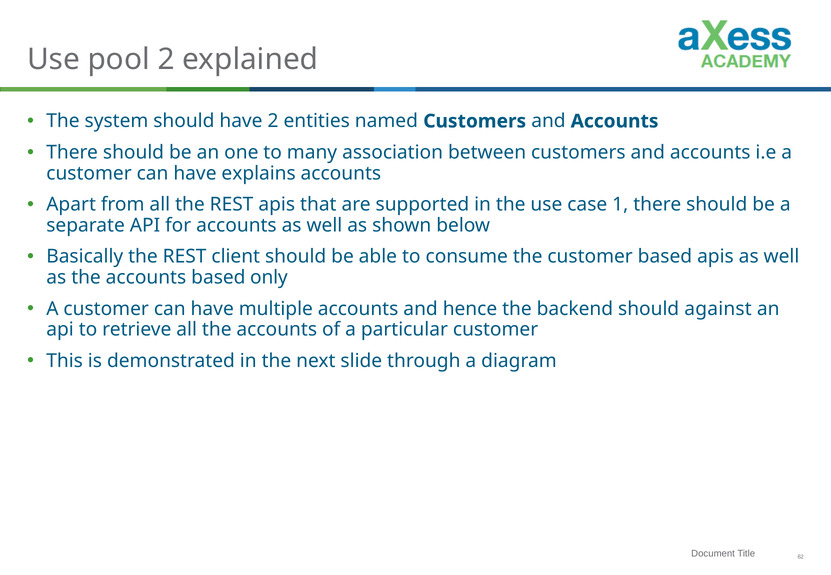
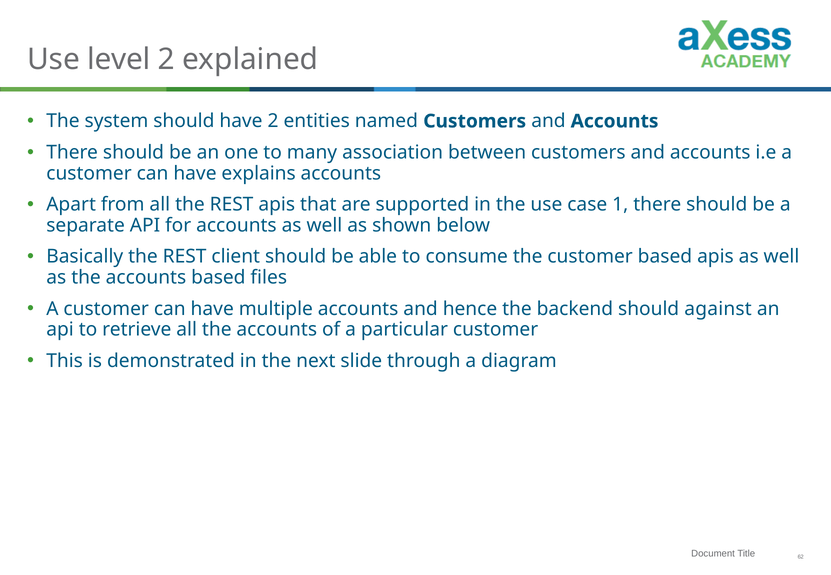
pool: pool -> level
only: only -> files
